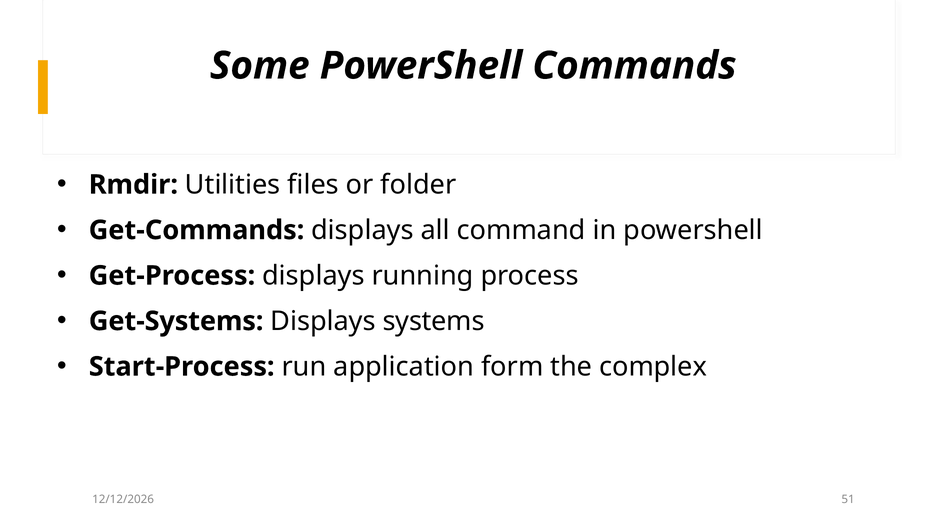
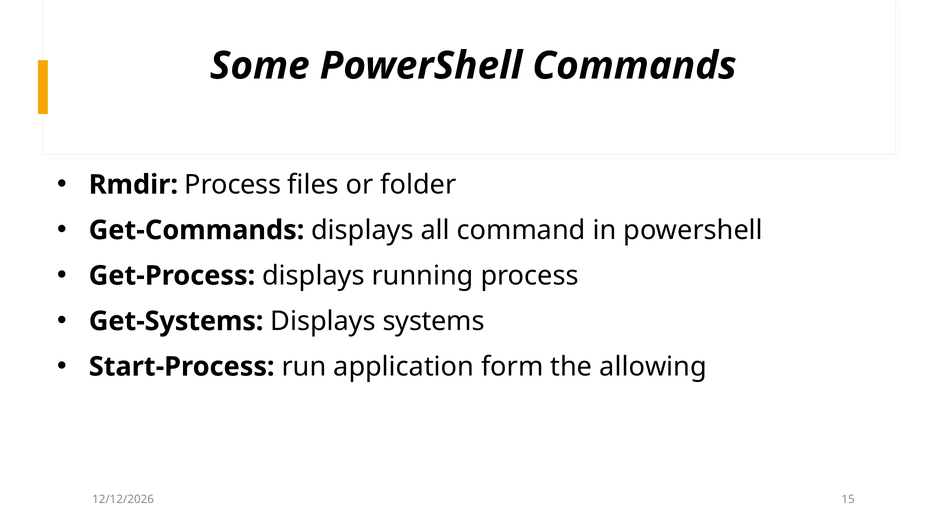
Rmdir Utilities: Utilities -> Process
complex: complex -> allowing
51: 51 -> 15
